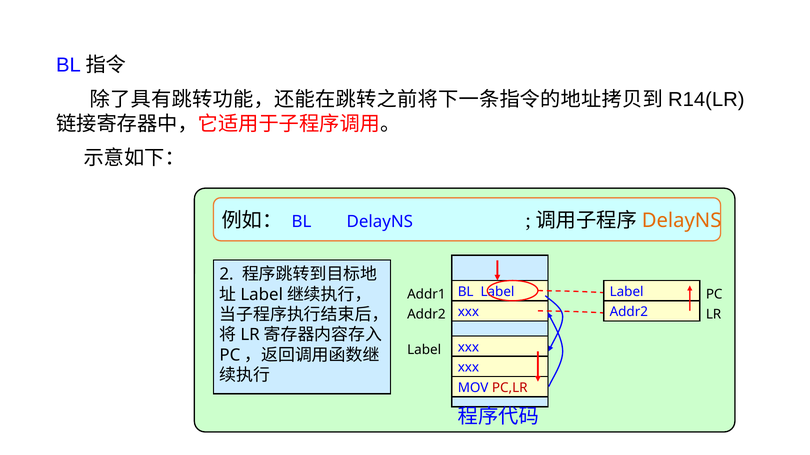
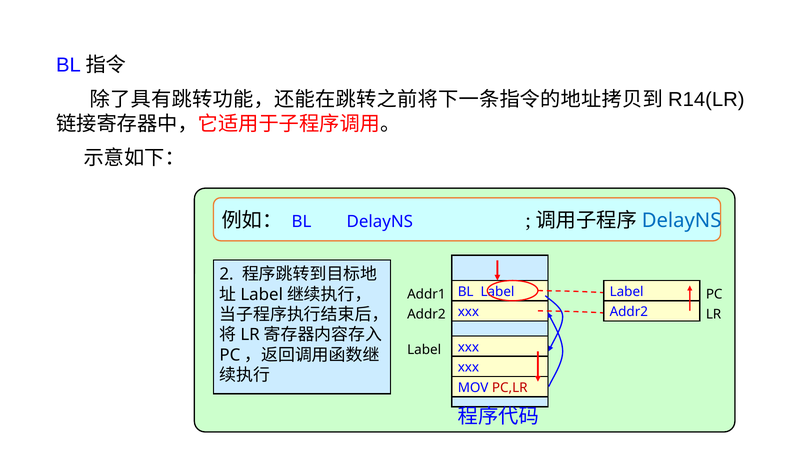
DelayNS at (682, 221) colour: orange -> blue
